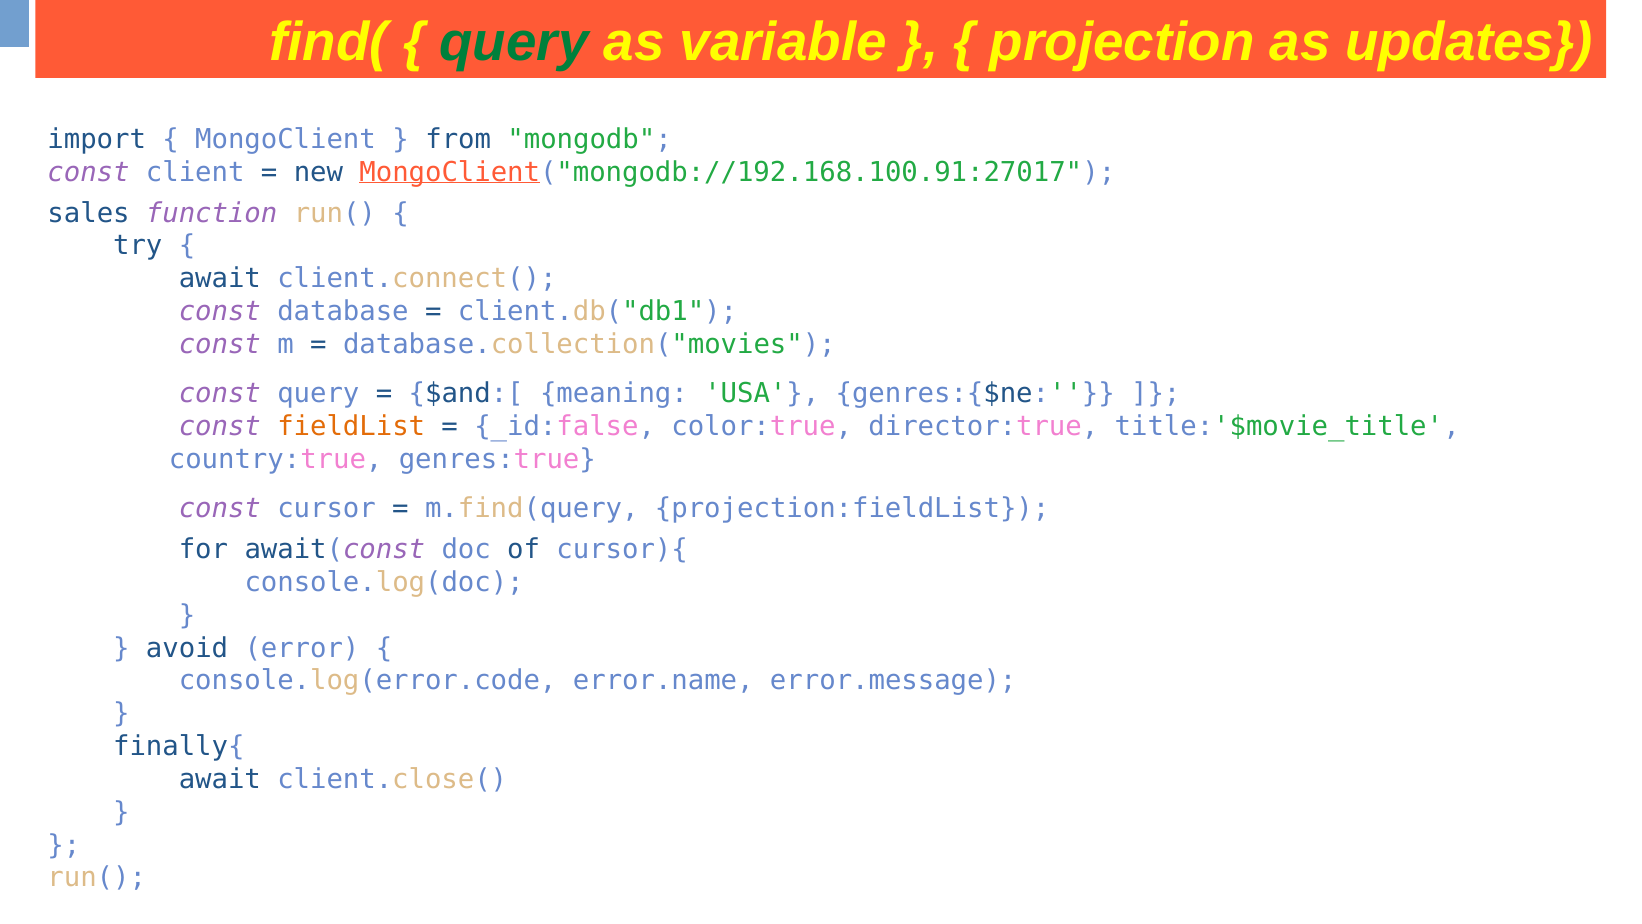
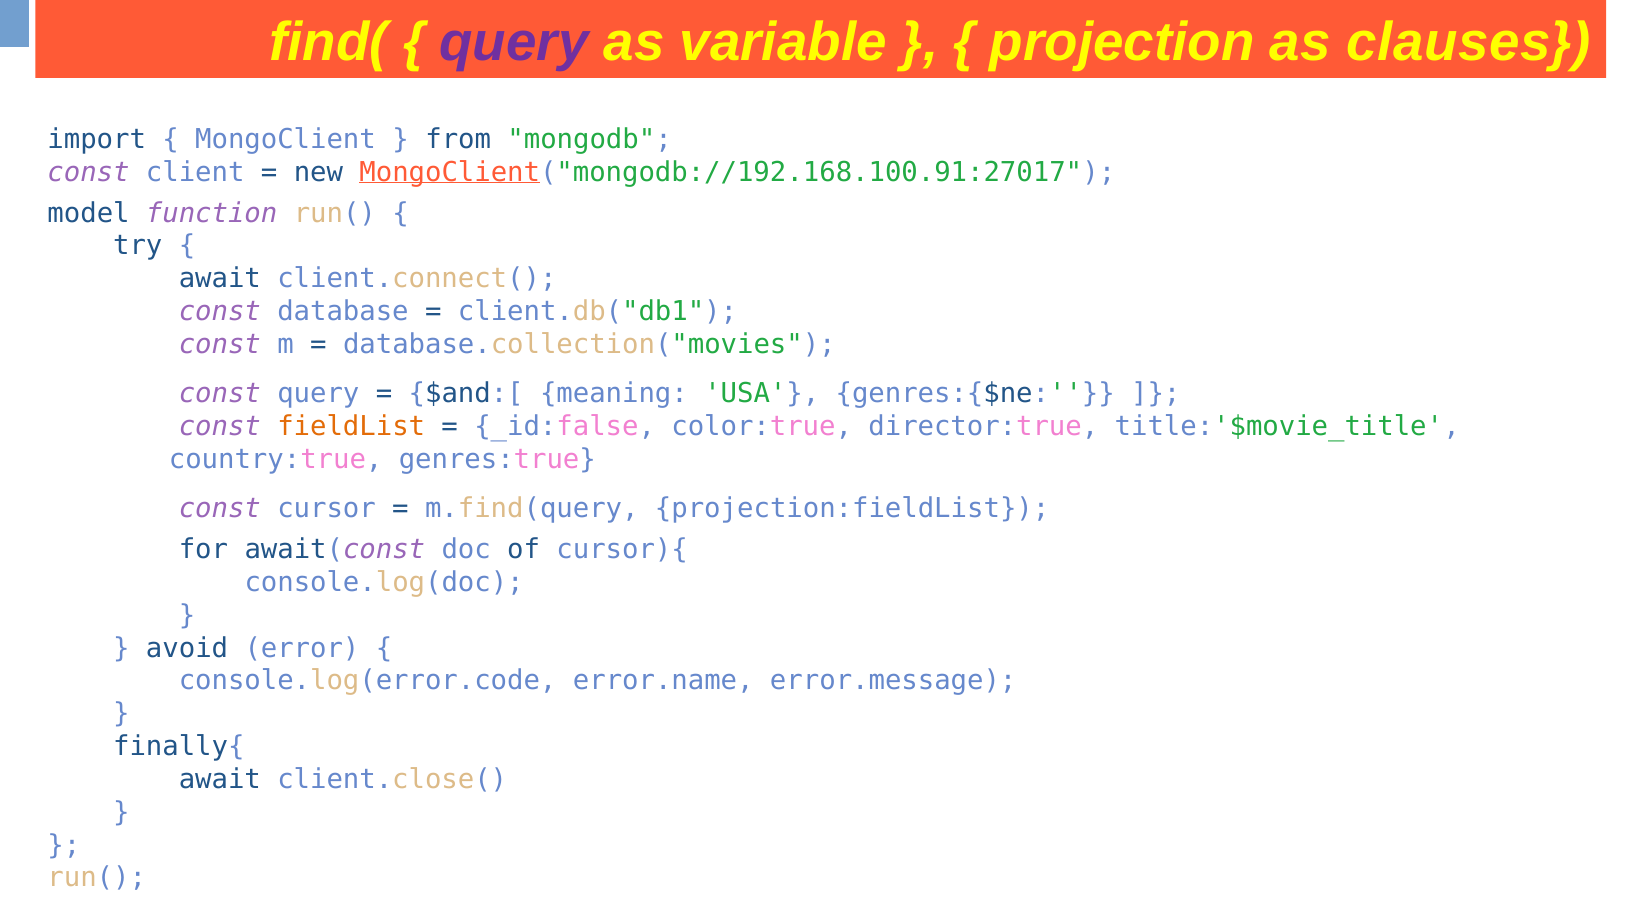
query at (514, 43) colour: green -> purple
updates: updates -> clauses
sales: sales -> model
